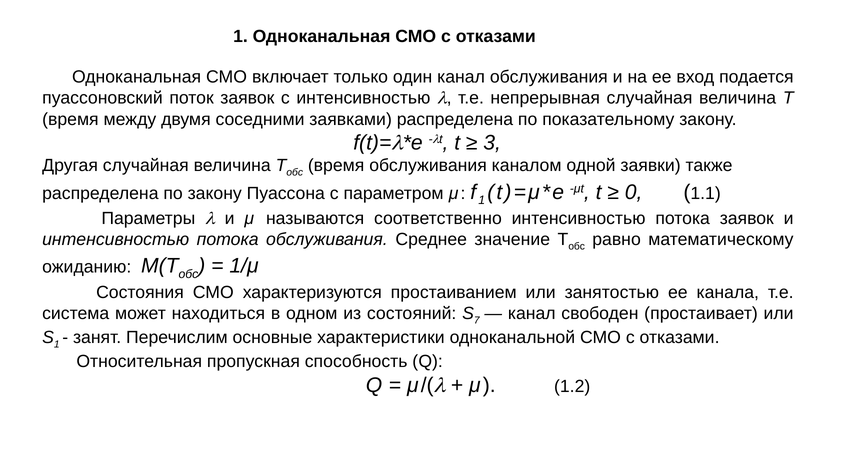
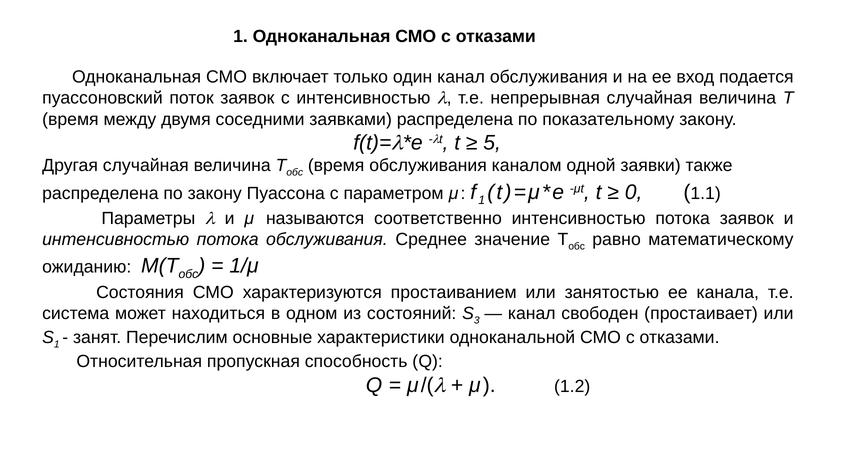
3: 3 -> 5
7: 7 -> 3
